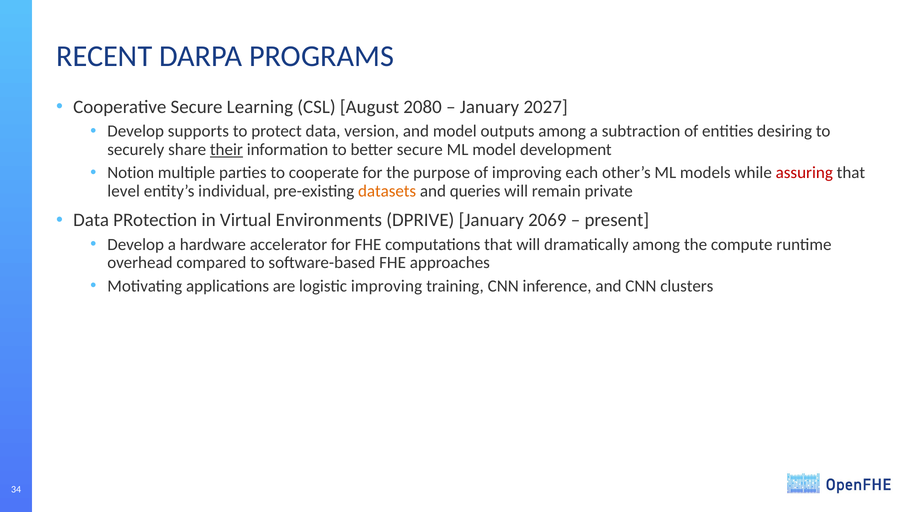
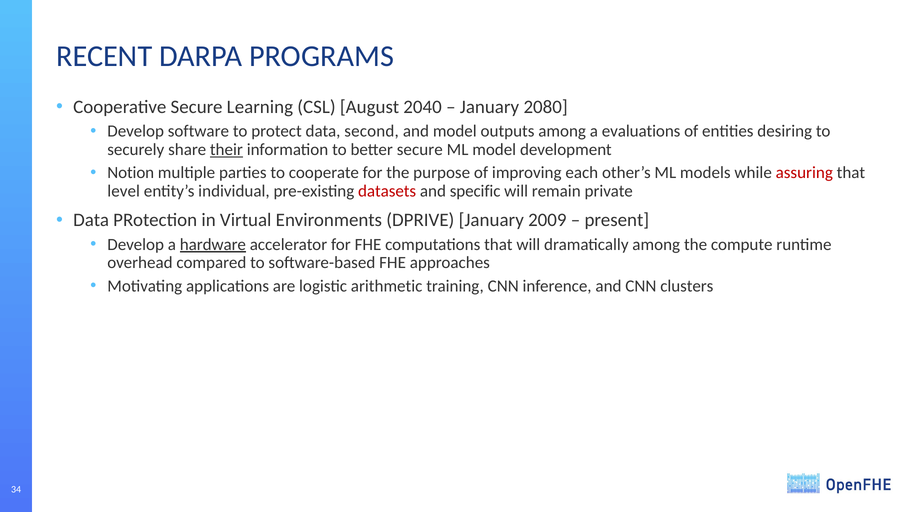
2080: 2080 -> 2040
2027: 2027 -> 2080
supports: supports -> software
version: version -> second
subtraction: subtraction -> evaluations
datasets colour: orange -> red
queries: queries -> specific
2069: 2069 -> 2009
hardware underline: none -> present
logistic improving: improving -> arithmetic
